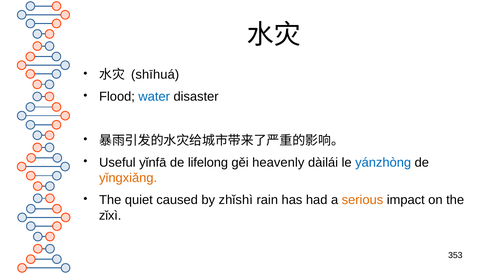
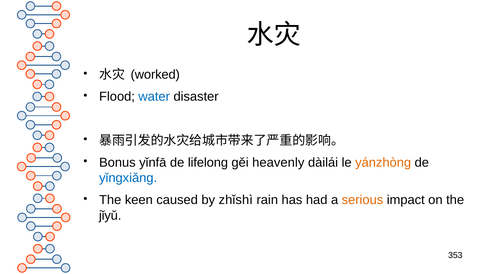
shīhuá: shīhuá -> worked
Useful: Useful -> Bonus
yánzhòng colour: blue -> orange
yǐngxiǎng colour: orange -> blue
quiet: quiet -> keen
zǐxì: zǐxì -> jǐyǔ
